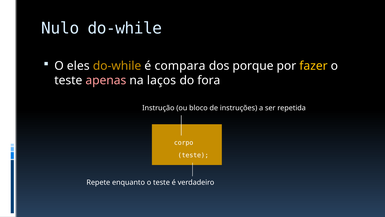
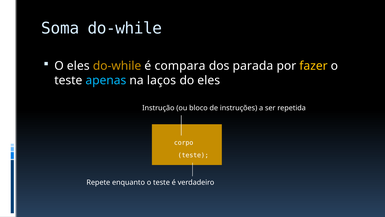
Nulo: Nulo -> Soma
porque: porque -> parada
apenas colour: pink -> light blue
do fora: fora -> eles
